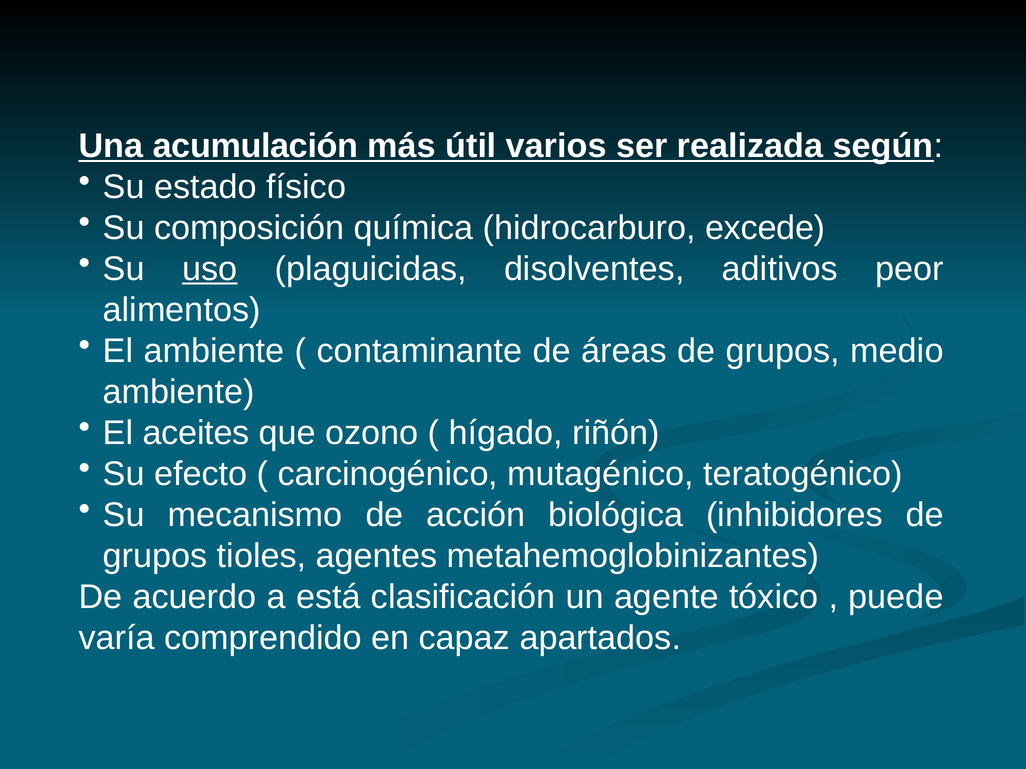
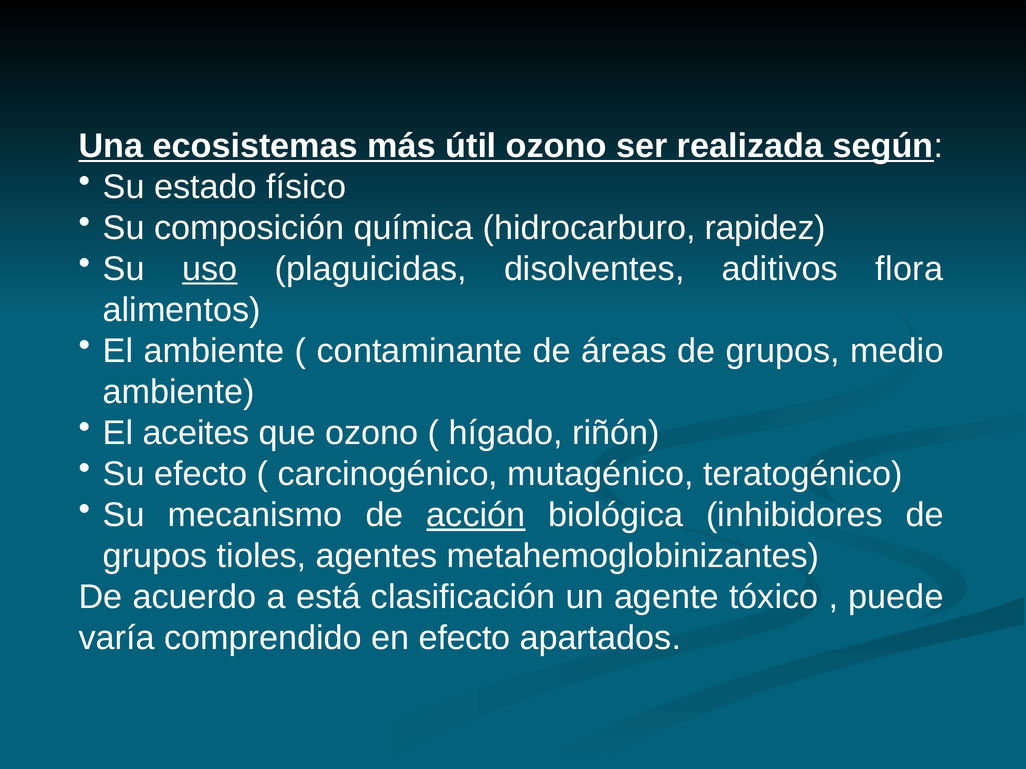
acumulación: acumulación -> ecosistemas
útil varios: varios -> ozono
excede: excede -> rapidez
peor: peor -> flora
acción underline: none -> present
en capaz: capaz -> efecto
